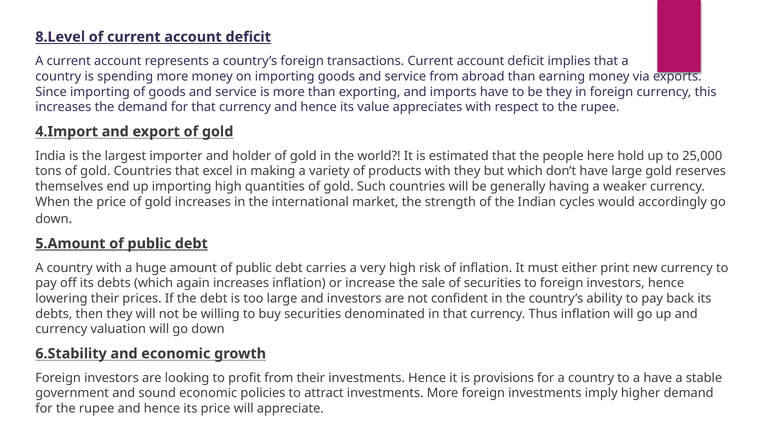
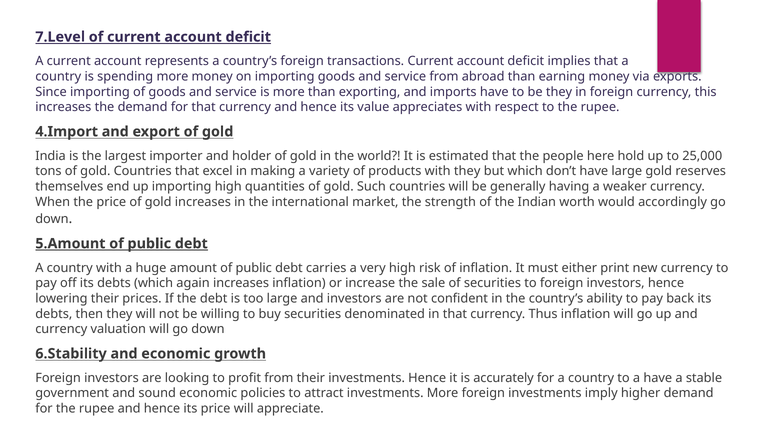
8.Level: 8.Level -> 7.Level
cycles: cycles -> worth
provisions: provisions -> accurately
